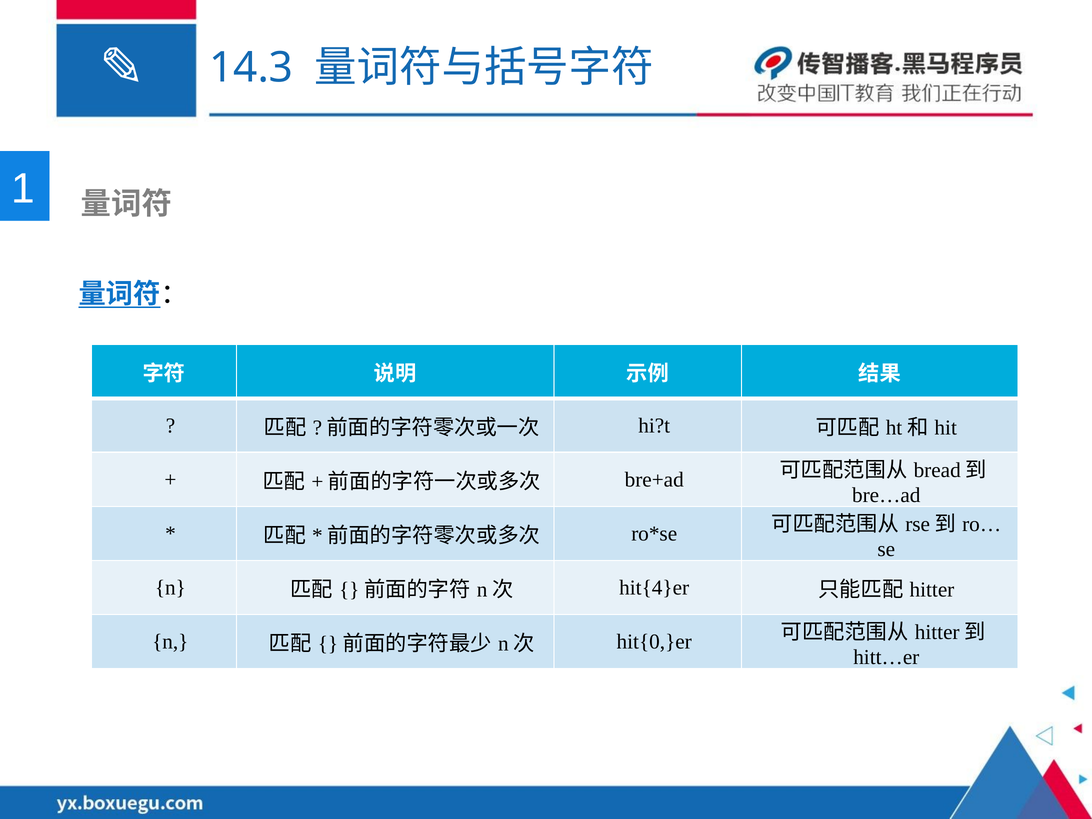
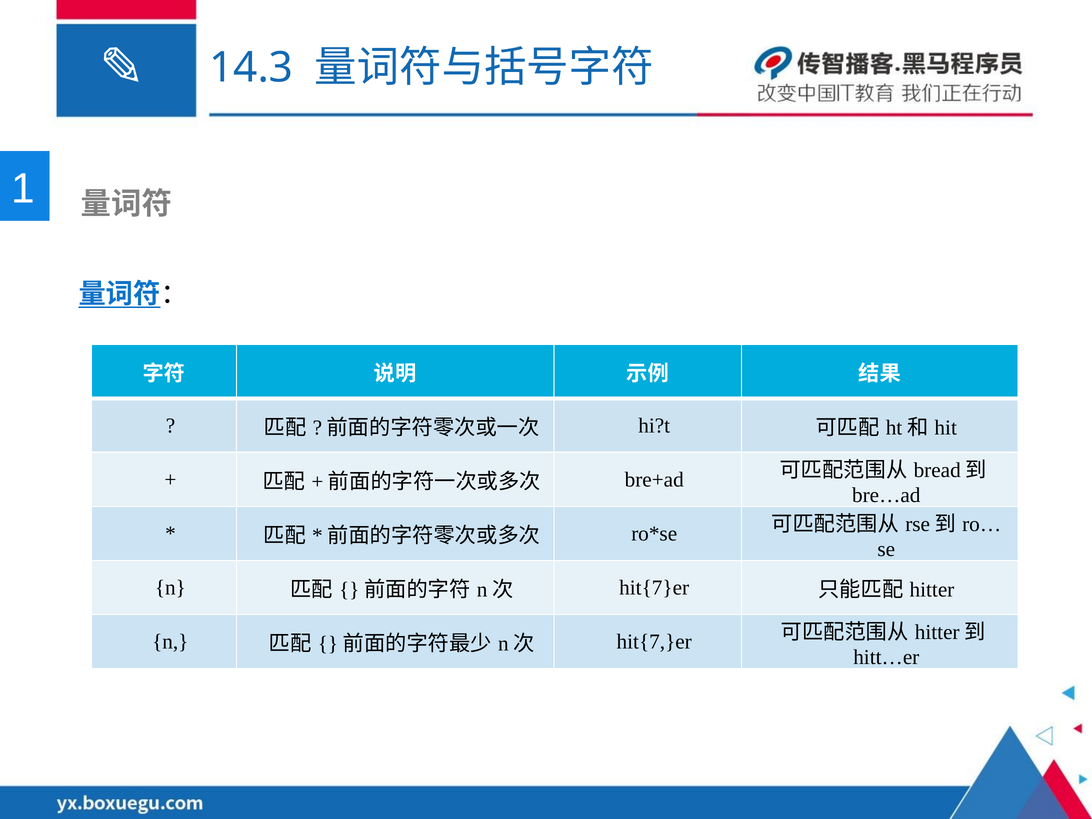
hit{4}er: hit{4}er -> hit{7}er
hit{0,}er: hit{0,}er -> hit{7,}er
